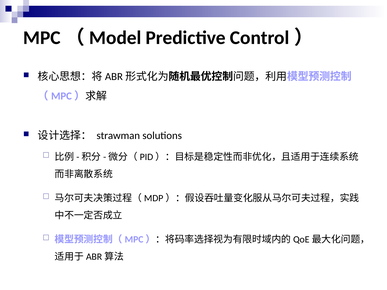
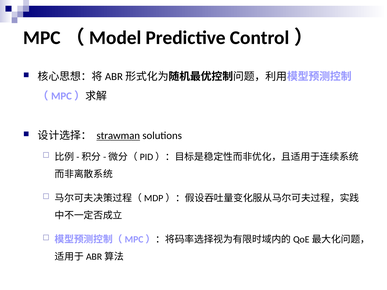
strawman underline: none -> present
